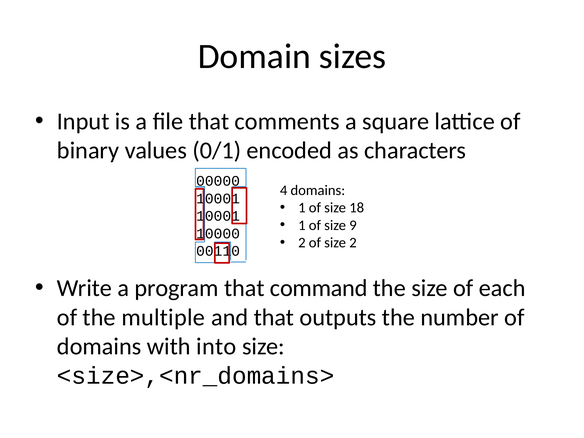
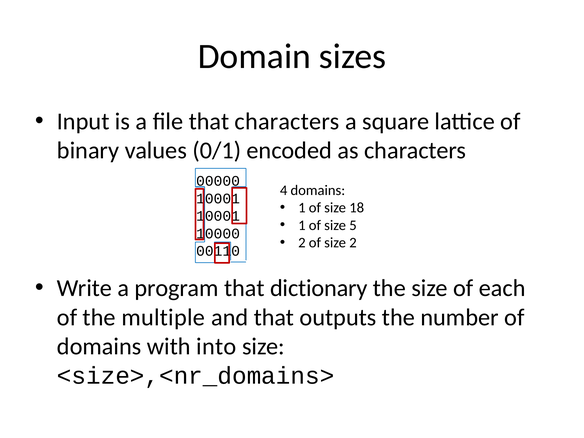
that comments: comments -> characters
9: 9 -> 5
command: command -> dictionary
